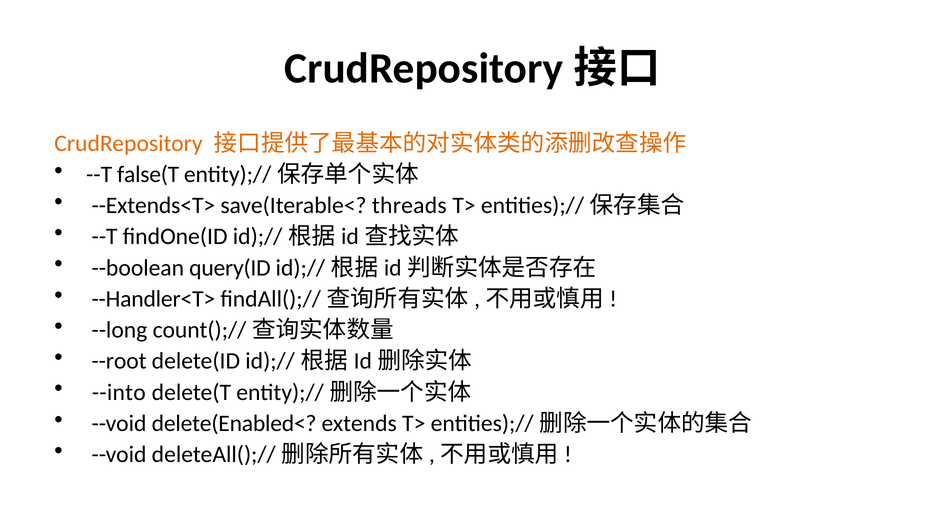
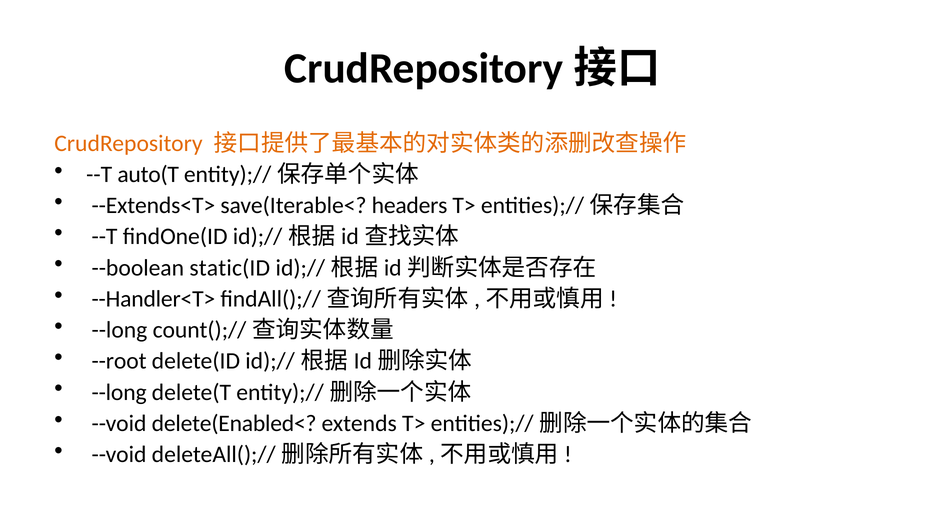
false(T: false(T -> auto(T
threads: threads -> headers
query(ID: query(ID -> static(ID
--into at (119, 393): --into -> --long
